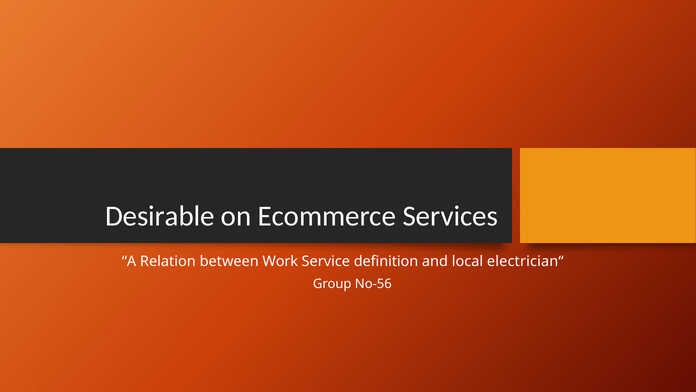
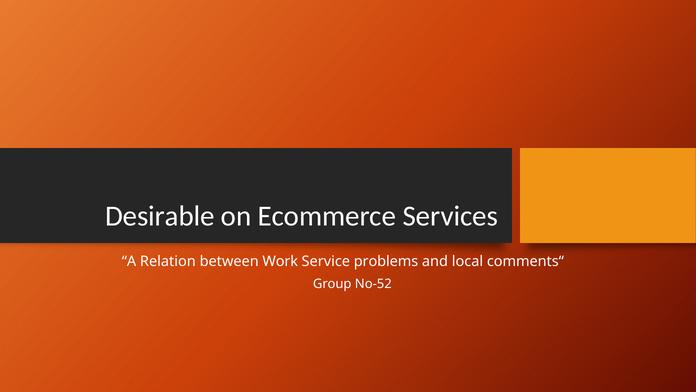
definition: definition -> problems
electrician“: electrician“ -> comments“
No-56: No-56 -> No-52
